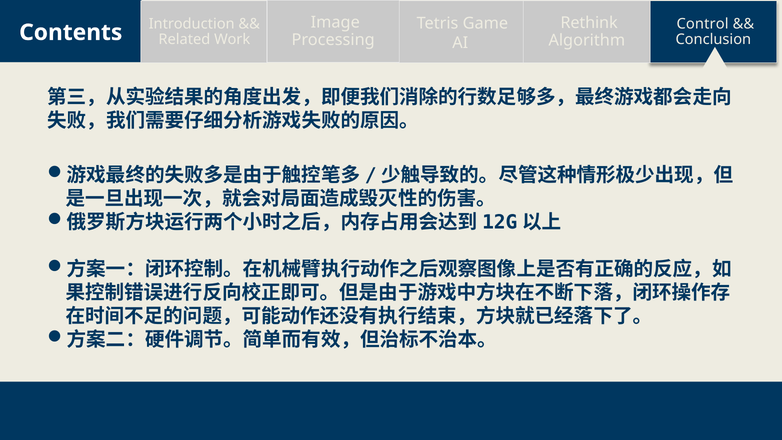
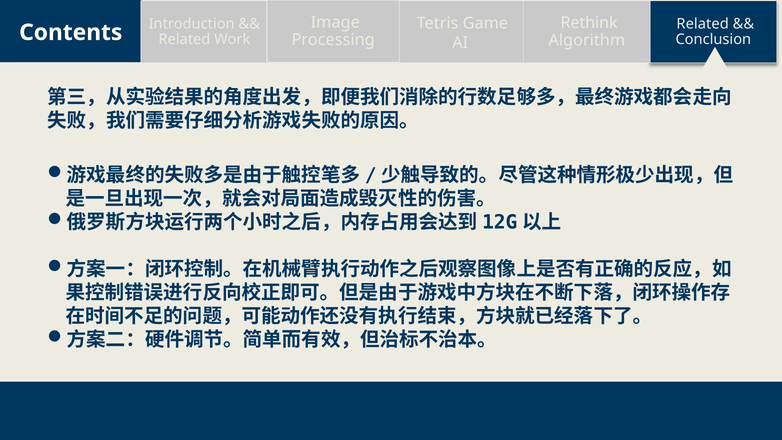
Control at (703, 24): Control -> Related
